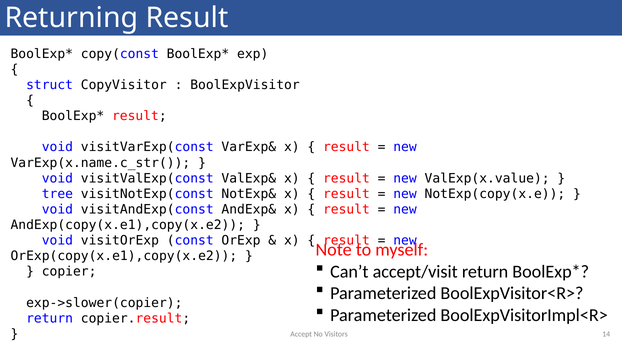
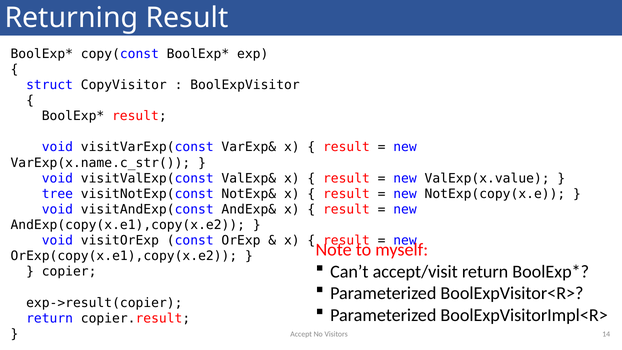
exp->slower(copier: exp->slower(copier -> exp->result(copier
